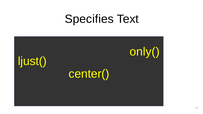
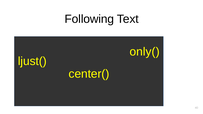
Specifies: Specifies -> Following
